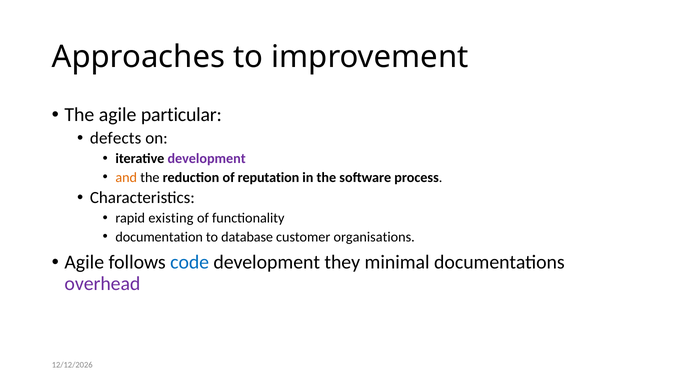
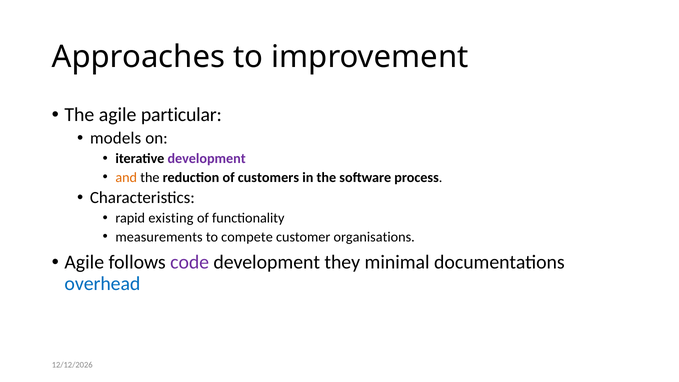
defects: defects -> models
reputation: reputation -> customers
documentation: documentation -> measurements
database: database -> compete
code colour: blue -> purple
overhead colour: purple -> blue
